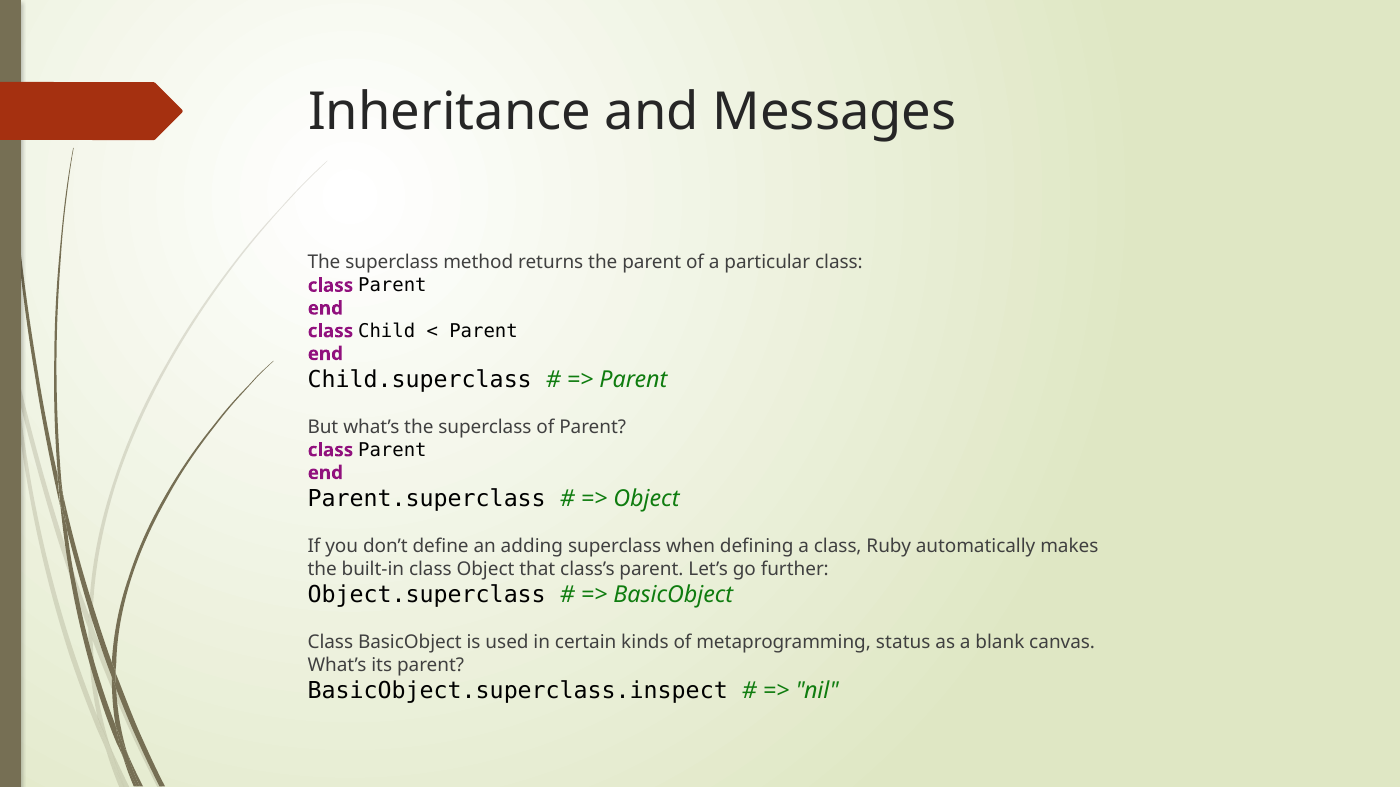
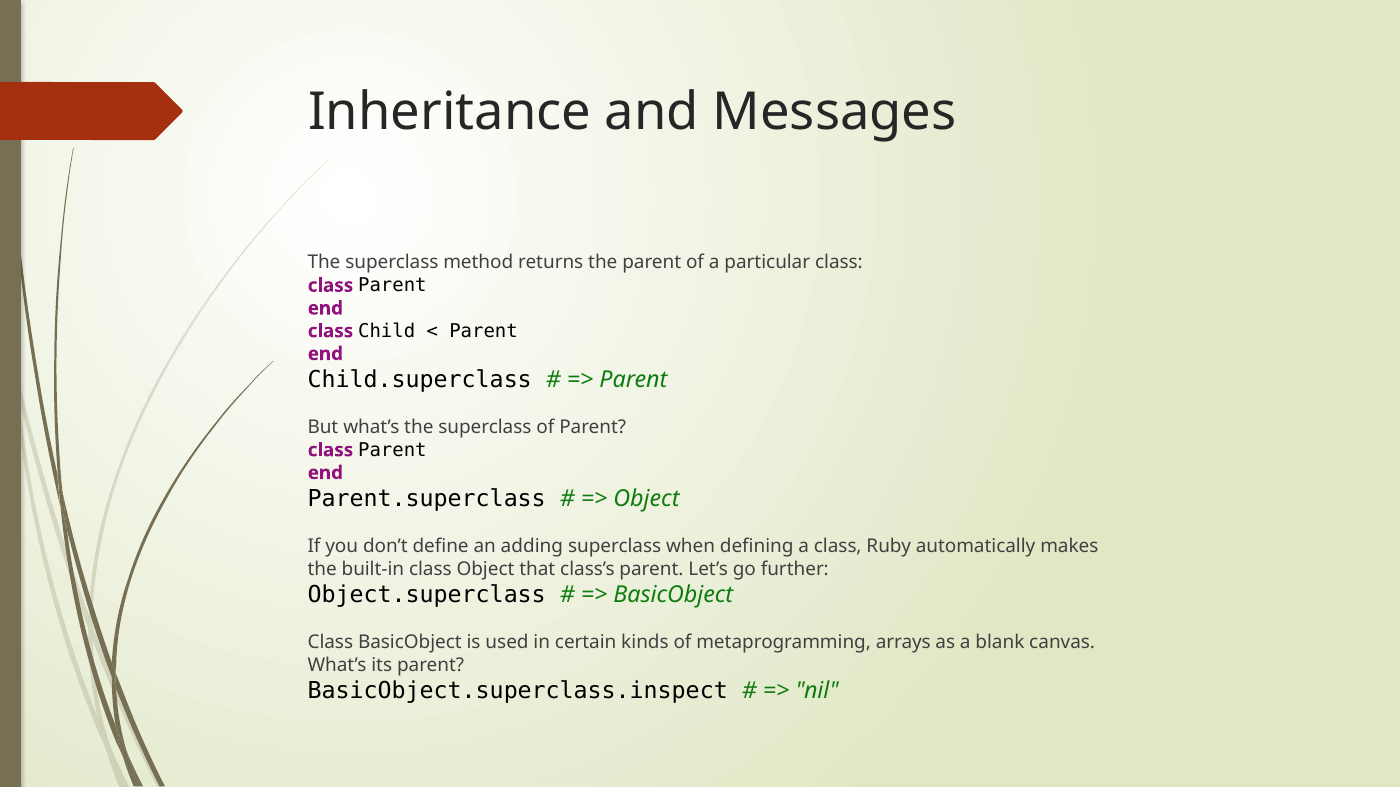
status: status -> arrays
